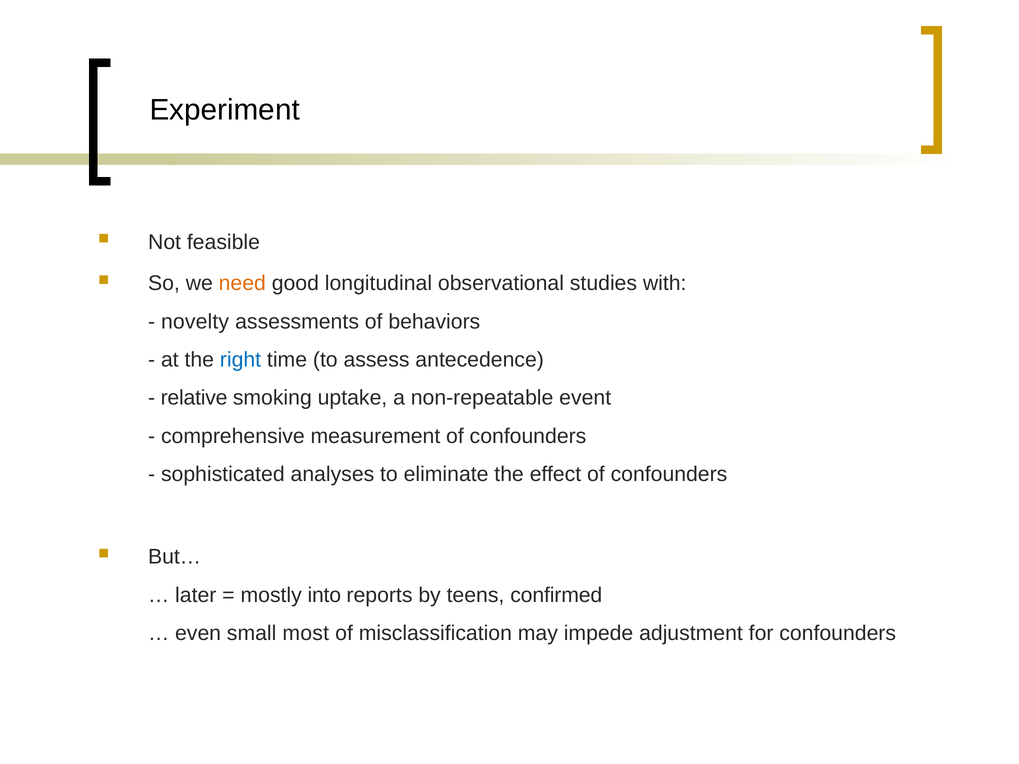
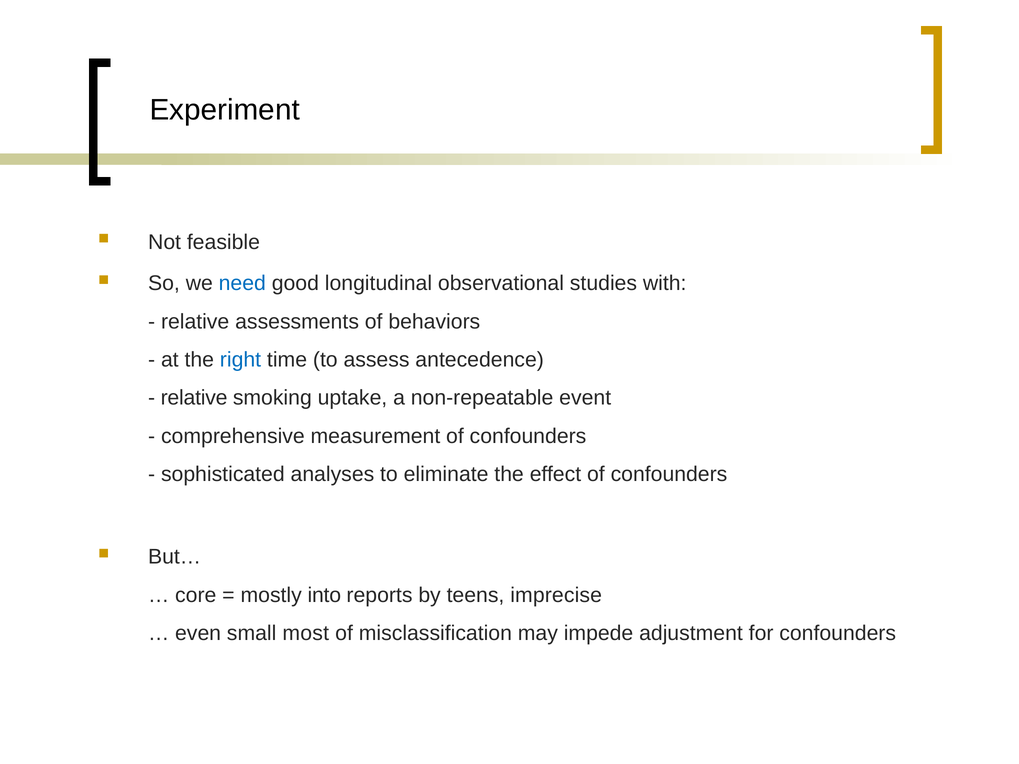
need colour: orange -> blue
novelty at (195, 322): novelty -> relative
later: later -> core
confirmed: confirmed -> imprecise
